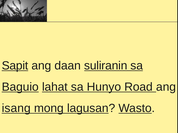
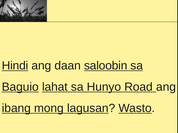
Sapit: Sapit -> Hindi
suliranin: suliranin -> saloobin
isang: isang -> ibang
